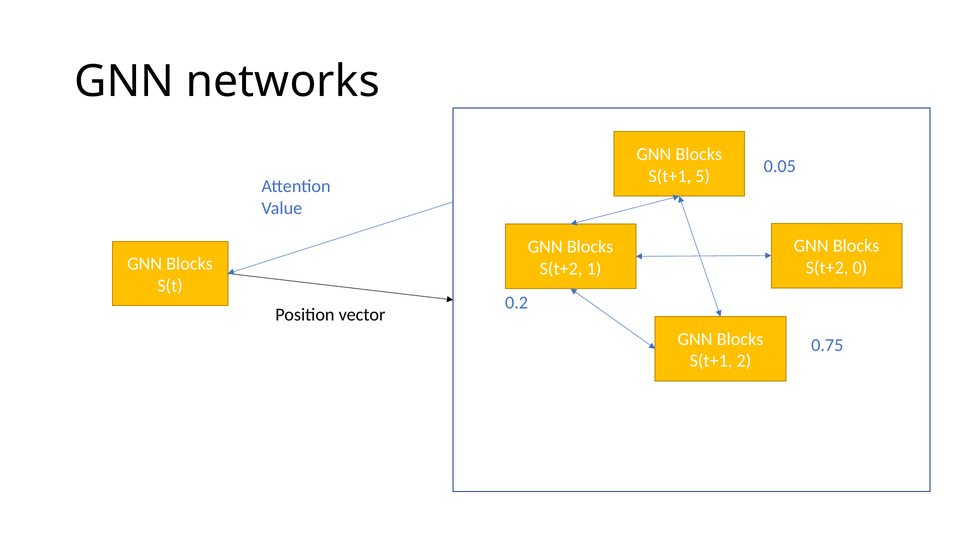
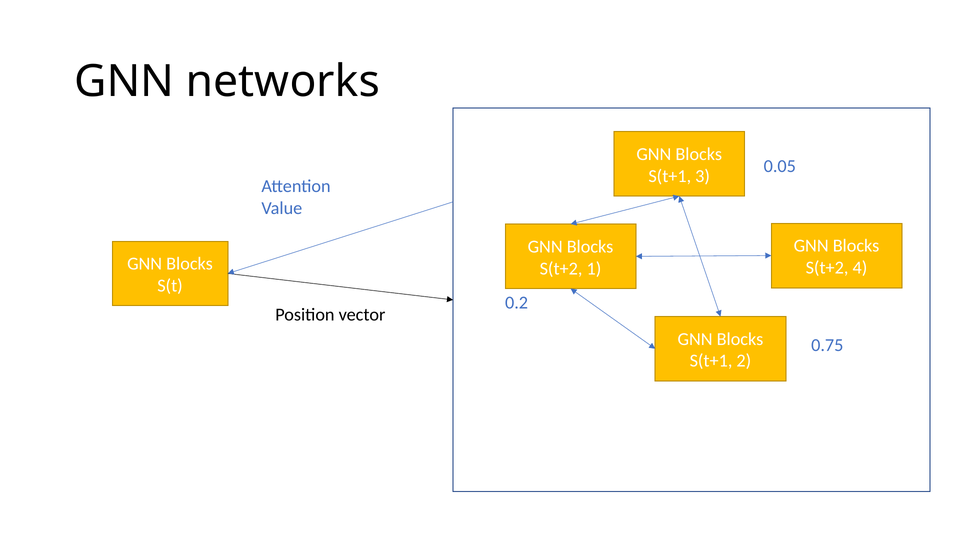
5: 5 -> 3
0: 0 -> 4
